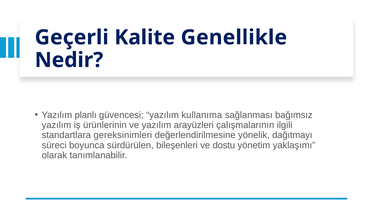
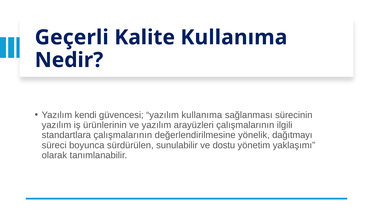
Kalite Genellikle: Genellikle -> Kullanıma
planlı: planlı -> kendi
bağımsız: bağımsız -> sürecinin
standartlara gereksinimleri: gereksinimleri -> çalışmalarının
bileşenleri: bileşenleri -> sunulabilir
